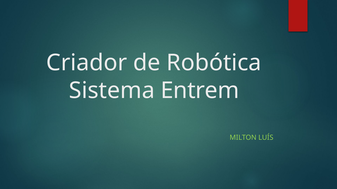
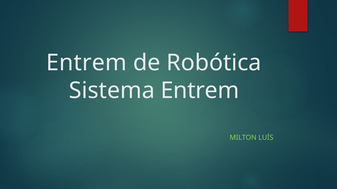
Criador at (87, 63): Criador -> Entrem
